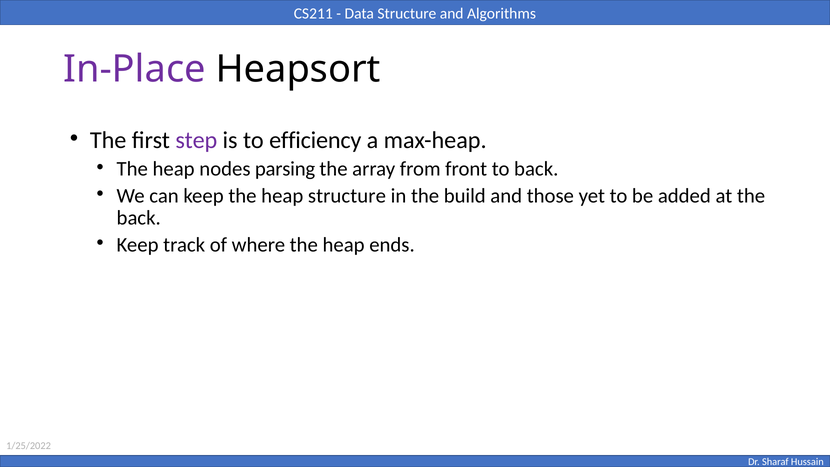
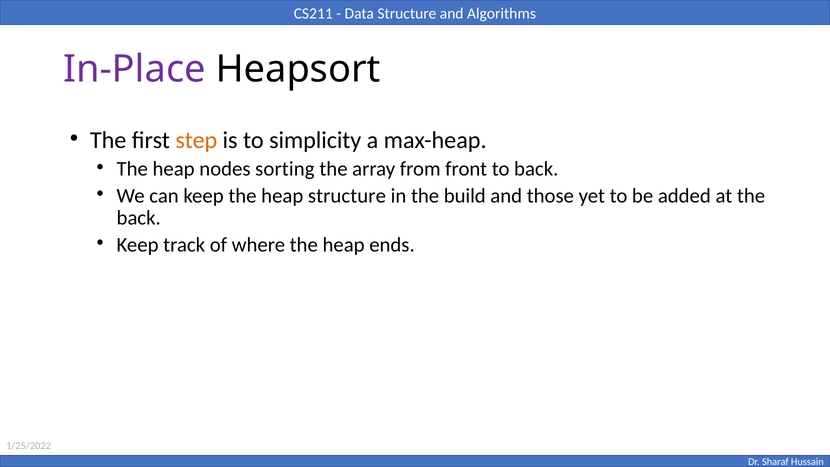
step colour: purple -> orange
efficiency: efficiency -> simplicity
parsing: parsing -> sorting
